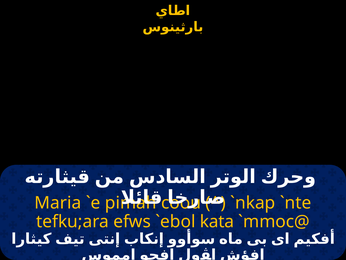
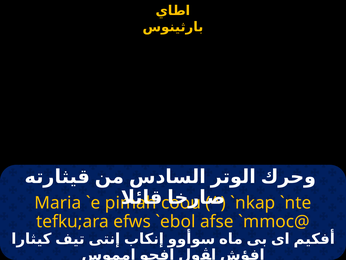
kata: kata -> afse
